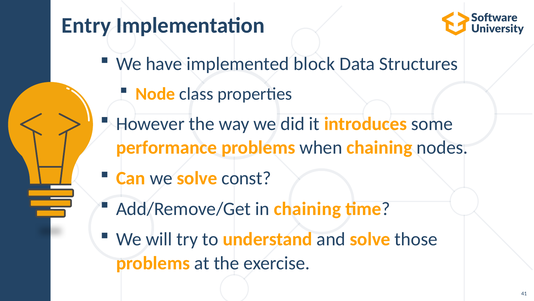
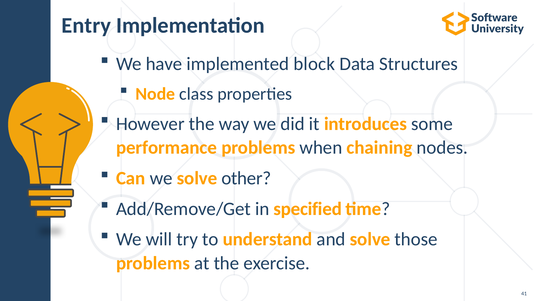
const: const -> other
in chaining: chaining -> specified
